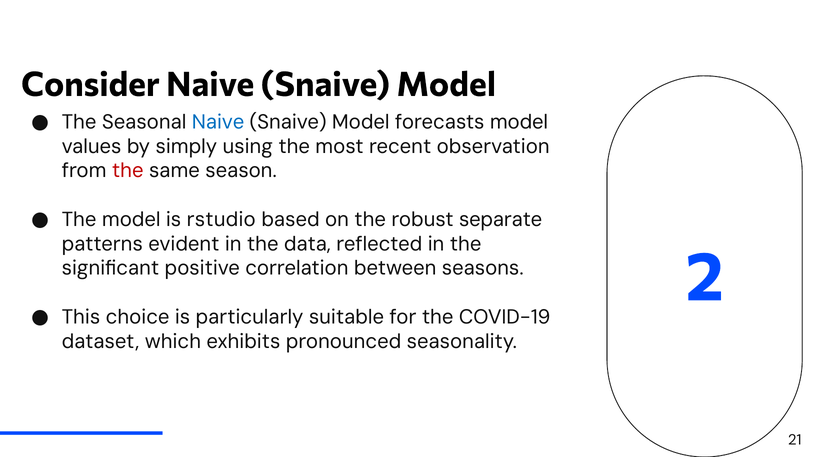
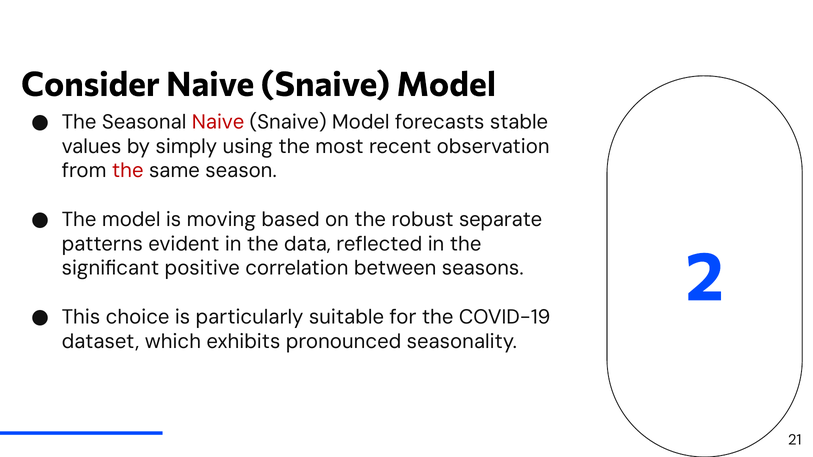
Naive at (218, 122) colour: blue -> red
forecasts model: model -> stable
rstudio: rstudio -> moving
